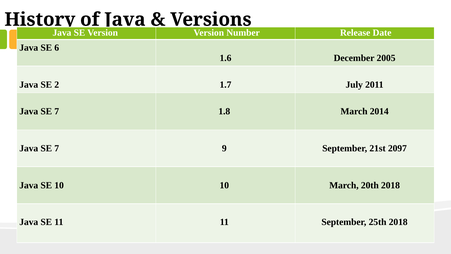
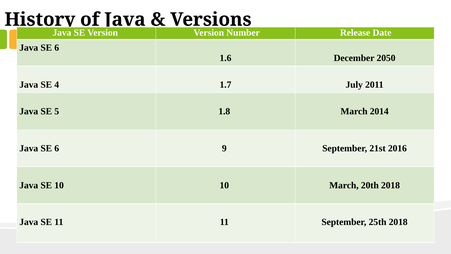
2005: 2005 -> 2050
2: 2 -> 4
7 at (57, 111): 7 -> 5
7 at (57, 148): 7 -> 6
2097: 2097 -> 2016
